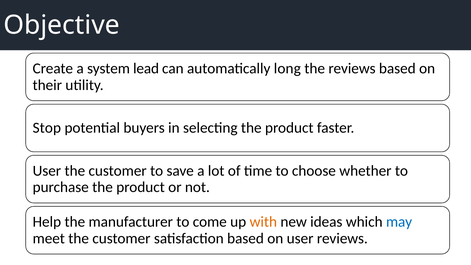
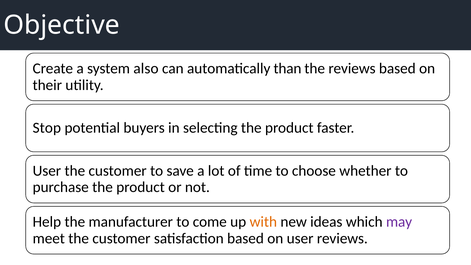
lead: lead -> also
long: long -> than
may colour: blue -> purple
